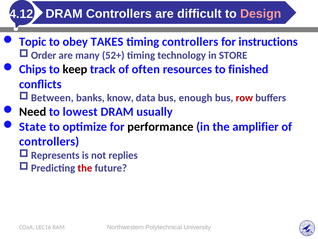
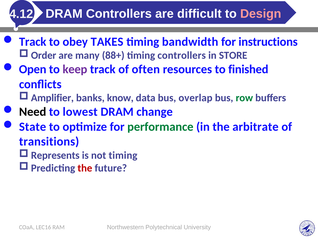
Topic at (33, 42): Topic -> Track
timing controllers: controllers -> bandwidth
52+: 52+ -> 88+
timing technology: technology -> controllers
Chips: Chips -> Open
keep colour: black -> purple
Between: Between -> Amplifier
enough: enough -> overlap
row colour: red -> green
usually: usually -> change
performance colour: black -> green
amplifier: amplifier -> arbitrate
controllers at (49, 141): controllers -> transitions
not replies: replies -> timing
